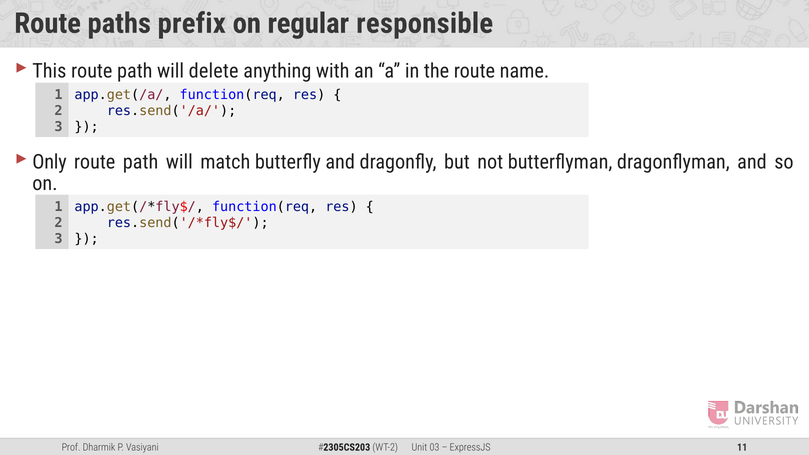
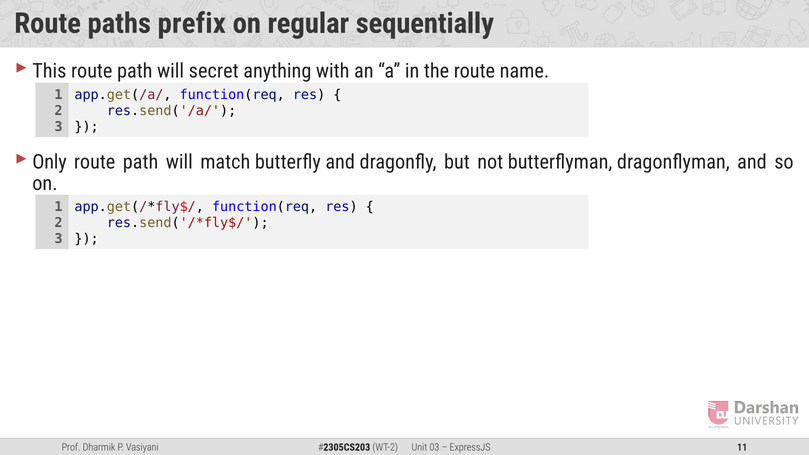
responsible: responsible -> sequentially
delete: delete -> secret
